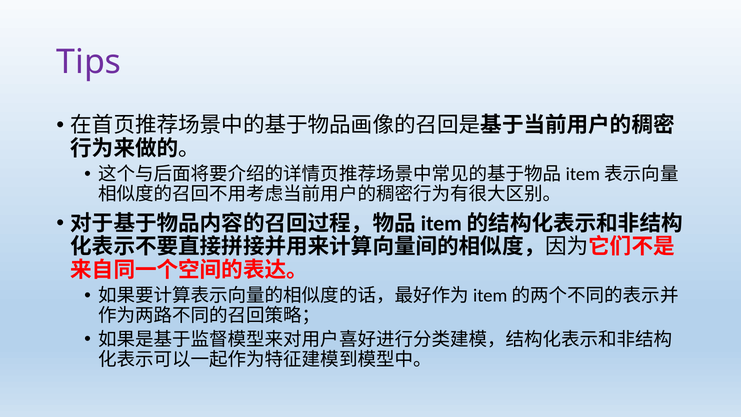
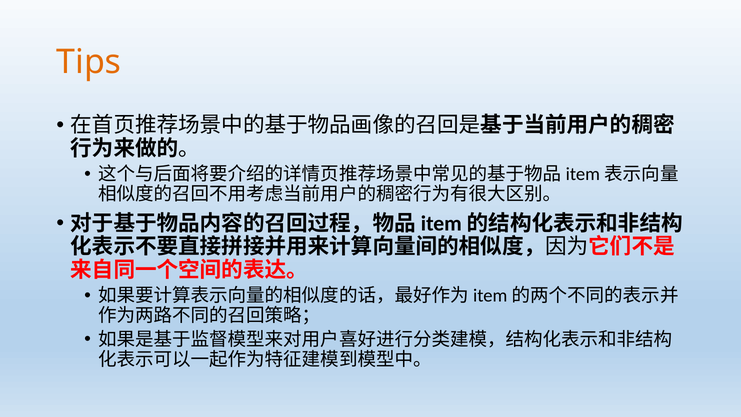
Tips colour: purple -> orange
